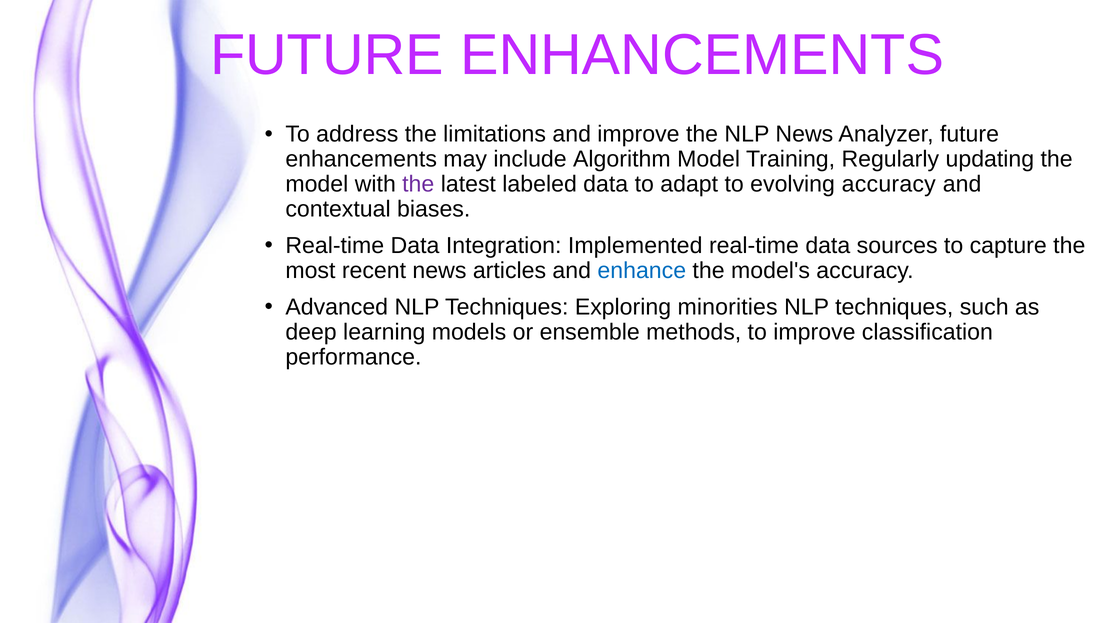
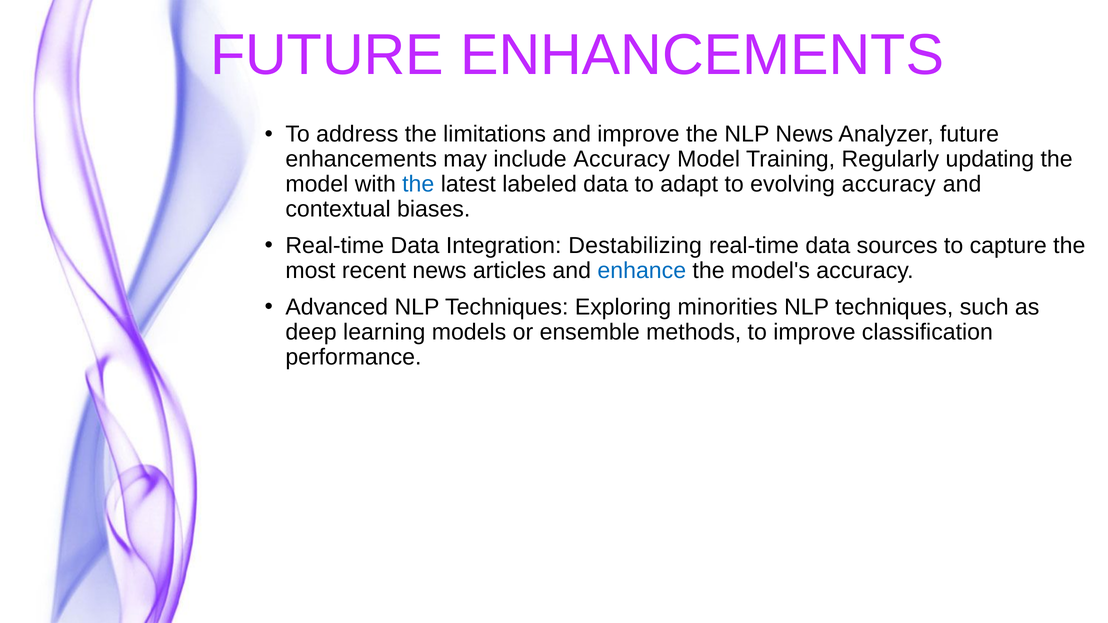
include Algorithm: Algorithm -> Accuracy
the at (418, 184) colour: purple -> blue
Implemented: Implemented -> Destabilizing
